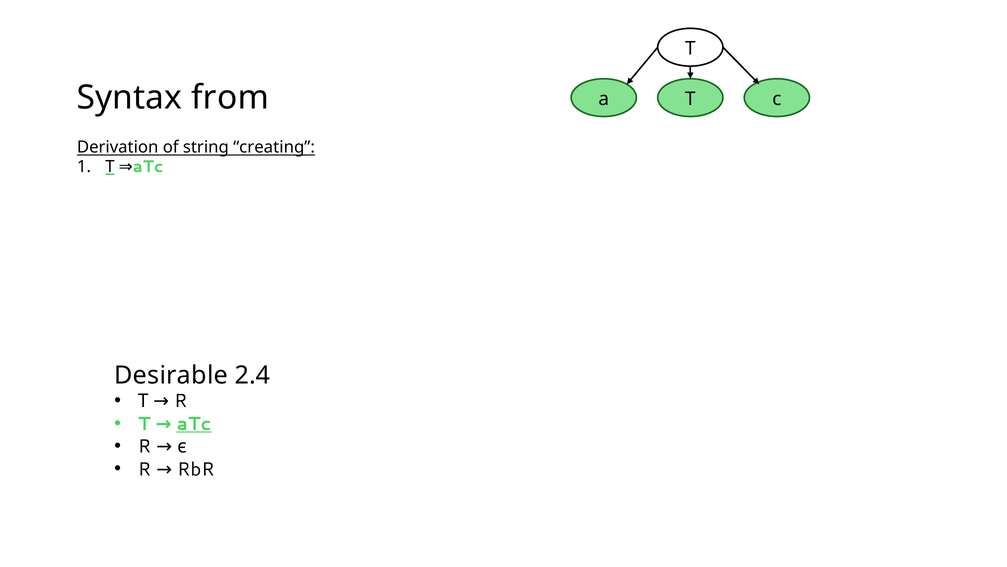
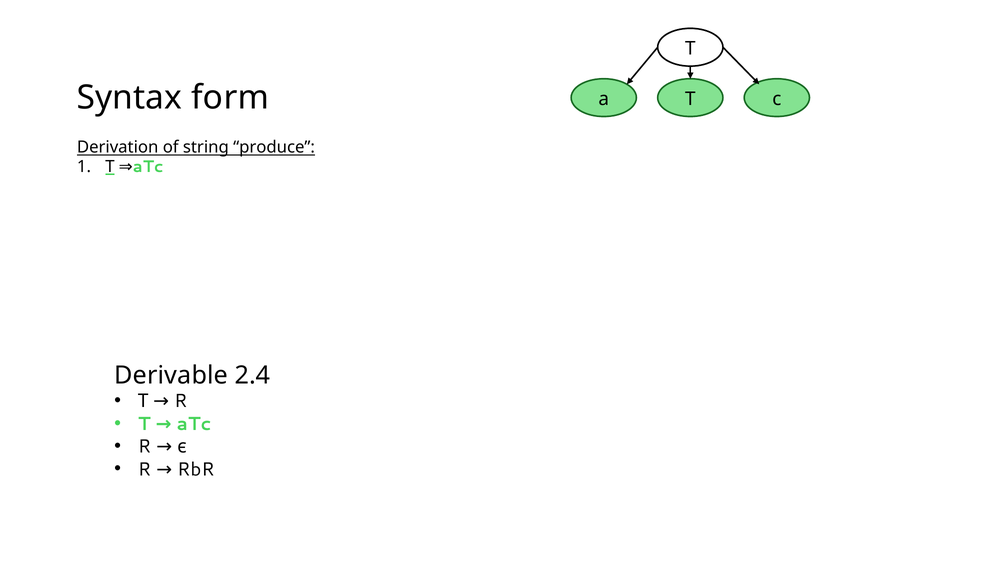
from: from -> form
creating: creating -> produce
Desirable: Desirable -> Derivable
aTc underline: present -> none
